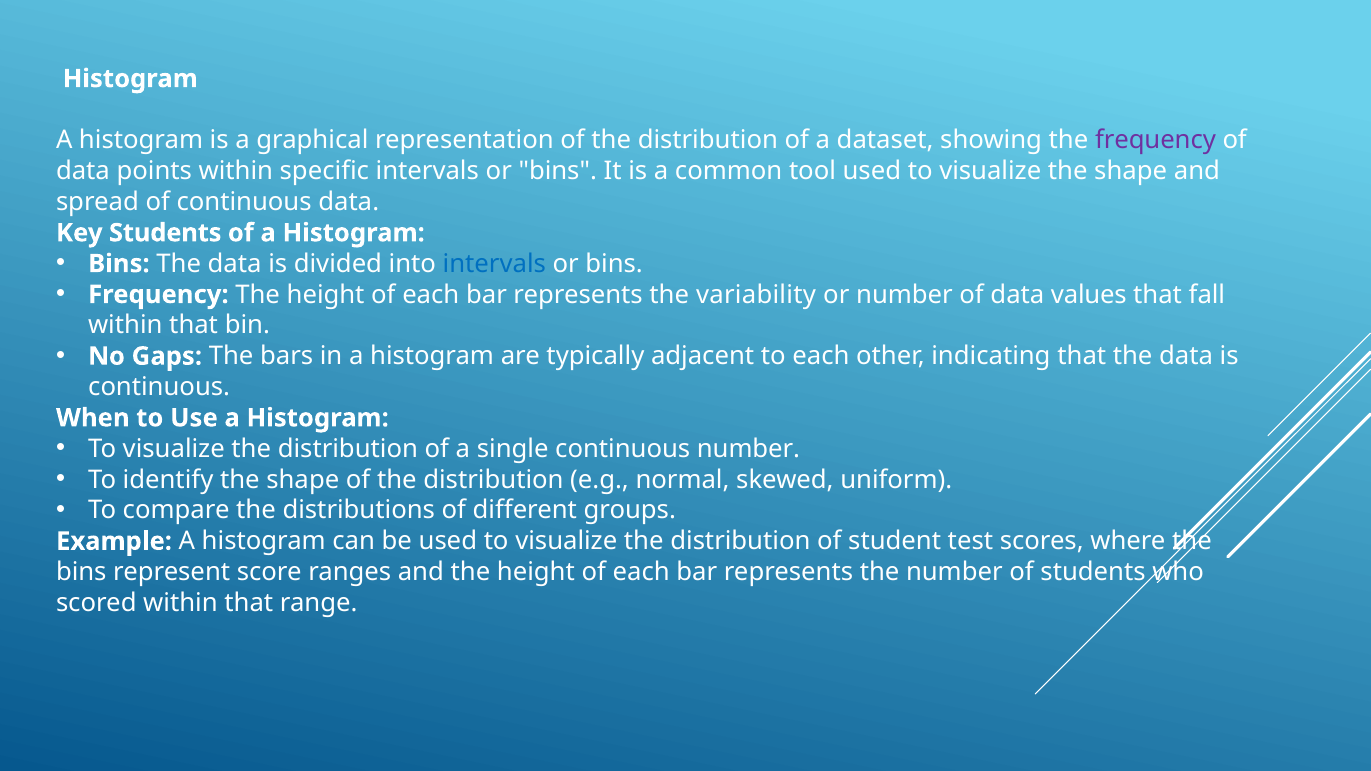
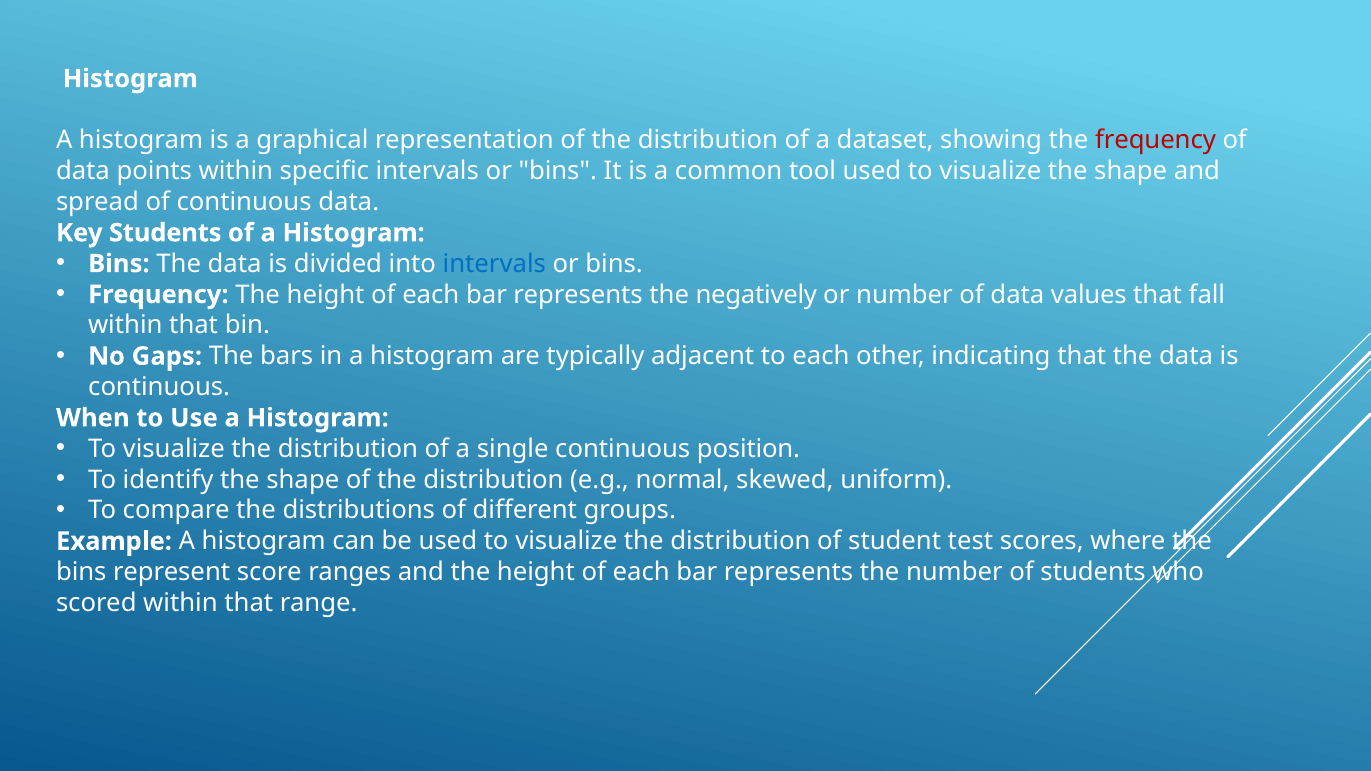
frequency at (1155, 140) colour: purple -> red
variability: variability -> negatively
continuous number: number -> position
